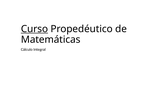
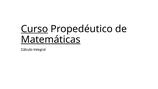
Matemáticas underline: none -> present
